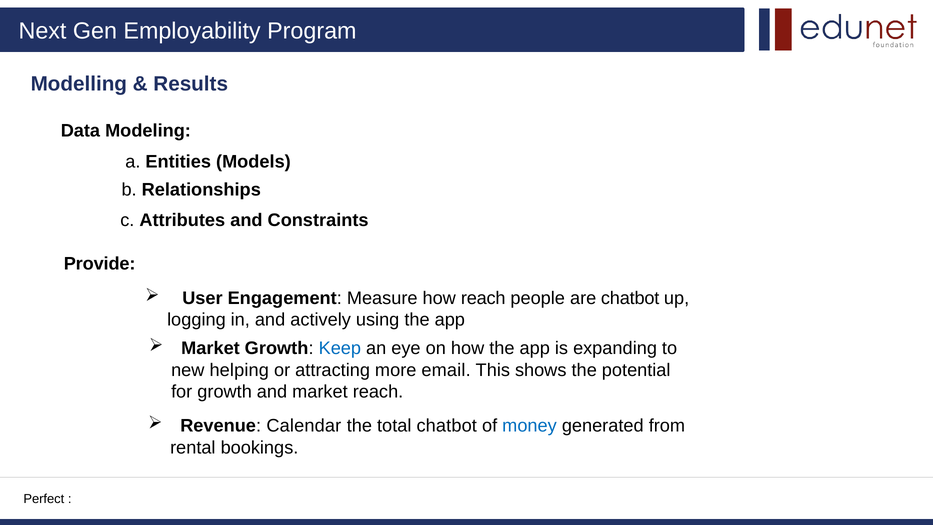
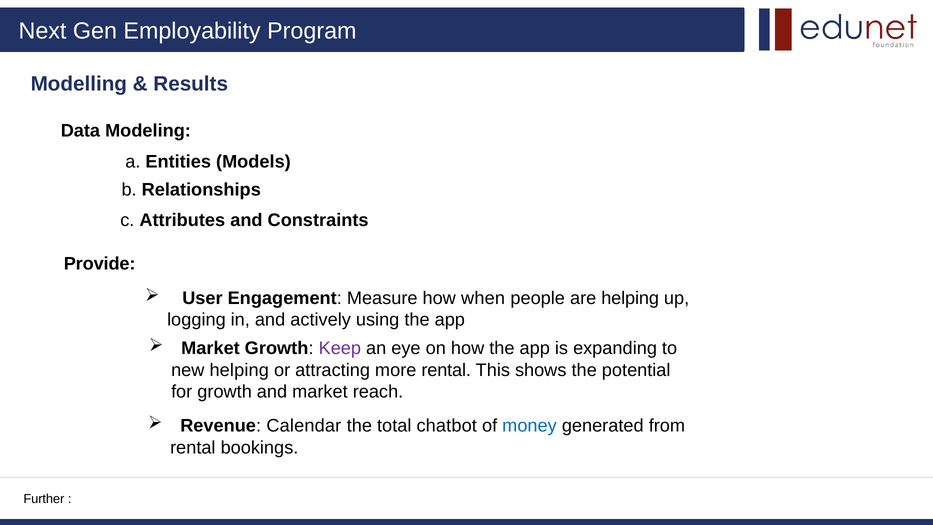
how reach: reach -> when
are chatbot: chatbot -> helping
Keep colour: blue -> purple
more email: email -> rental
Perfect: Perfect -> Further
